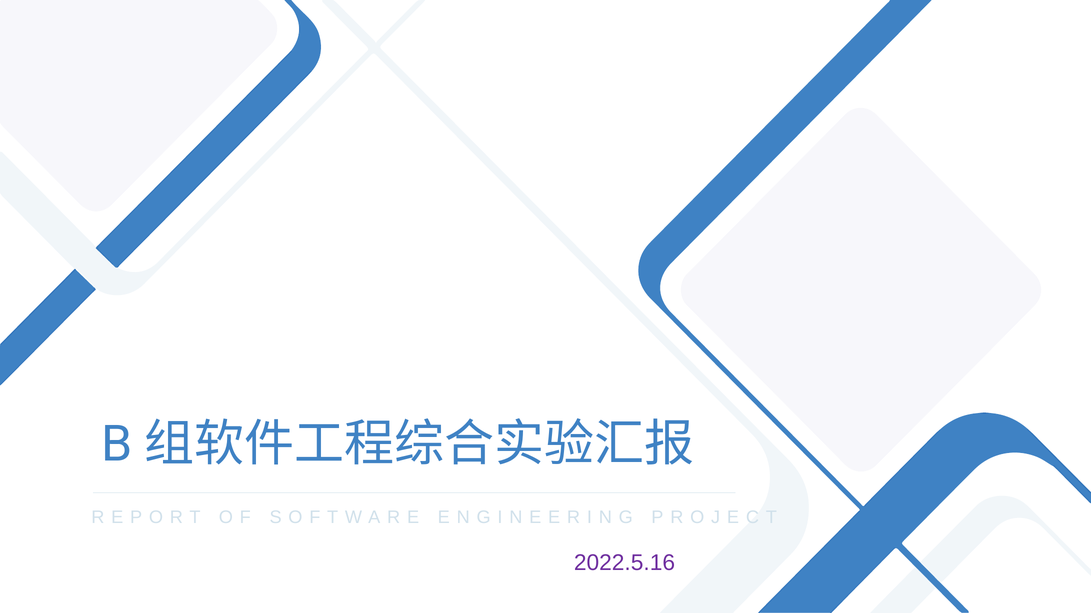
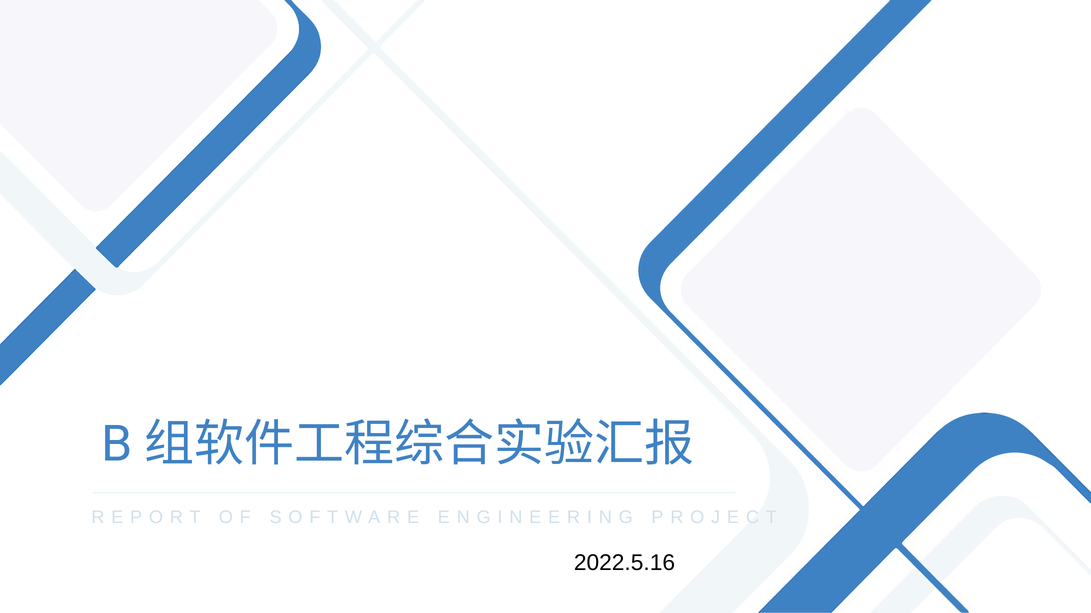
2022.5.16 colour: purple -> black
